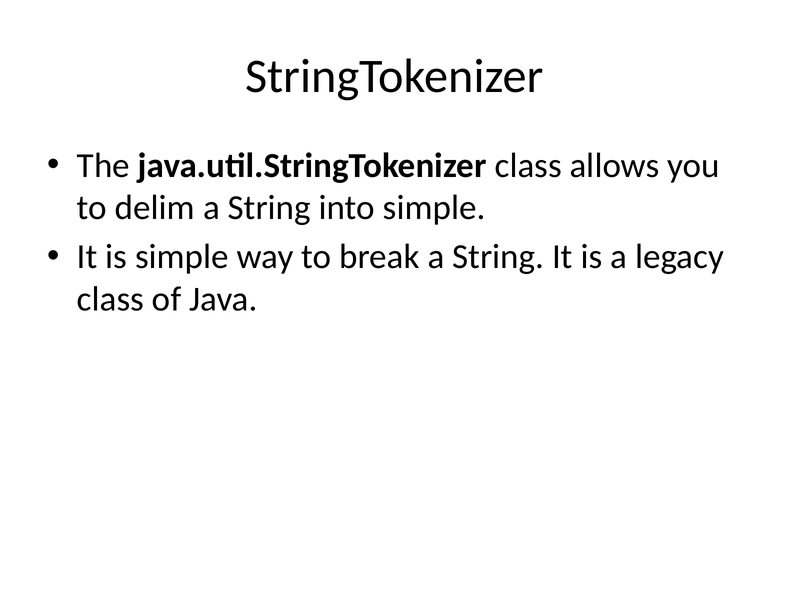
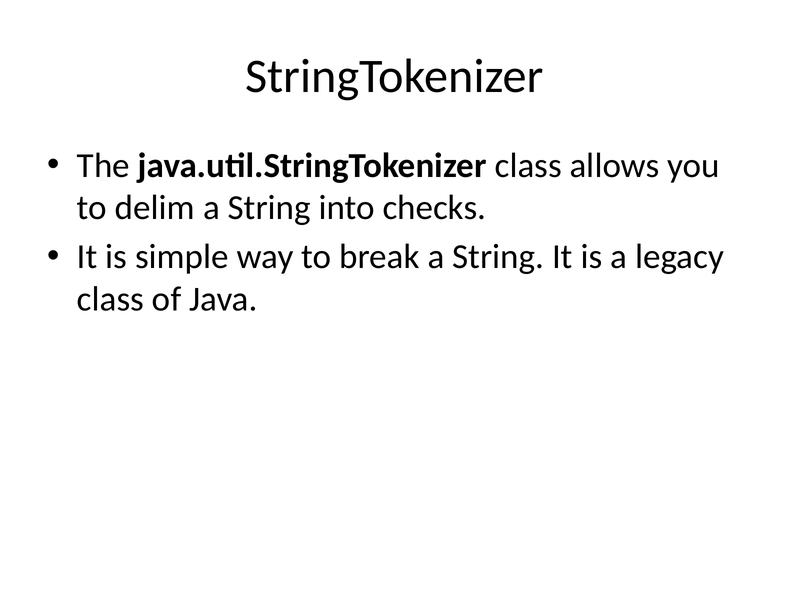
into simple: simple -> checks
